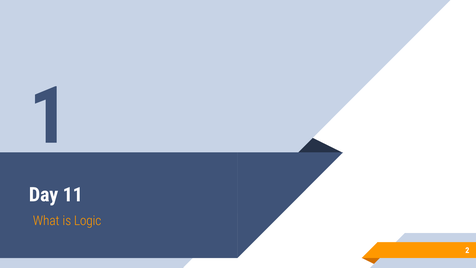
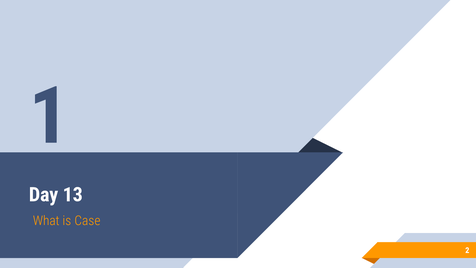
11: 11 -> 13
Logic: Logic -> Case
